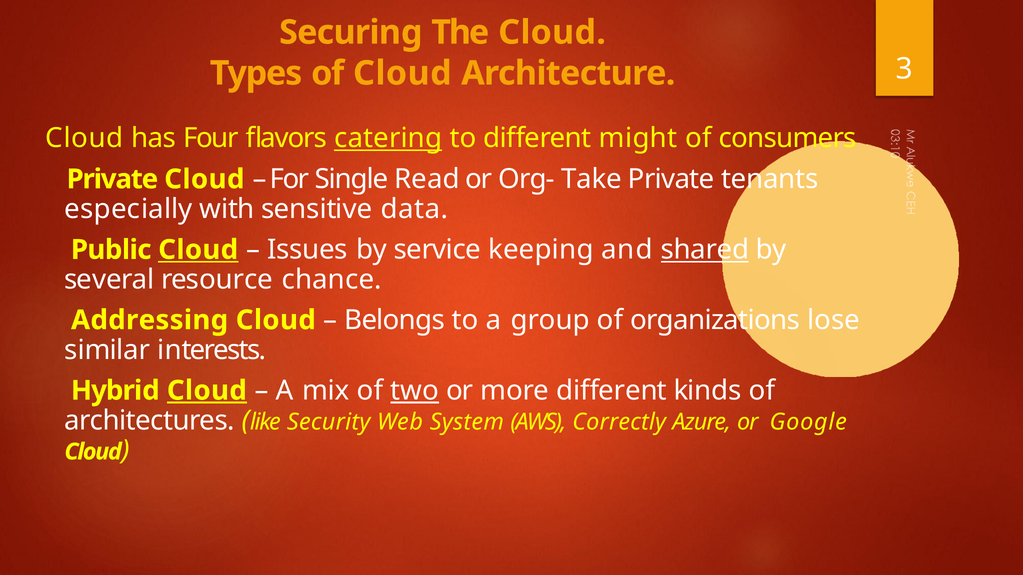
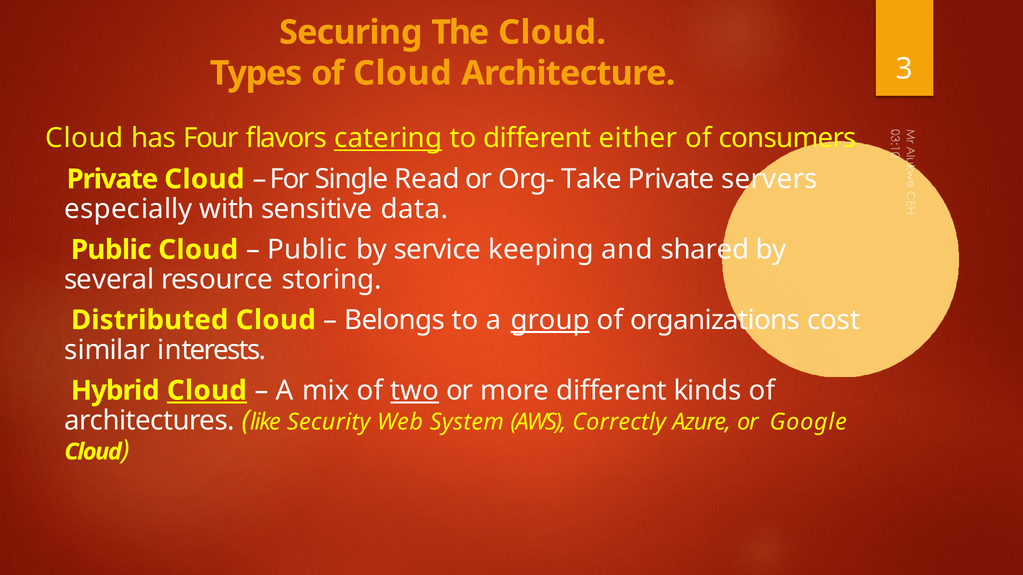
might: might -> either
tenants: tenants -> servers
Cloud at (198, 250) underline: present -> none
Issues at (307, 250): Issues -> Public
shared underline: present -> none
chance: chance -> storing
Addressing: Addressing -> Distributed
group underline: none -> present
lose: lose -> cost
